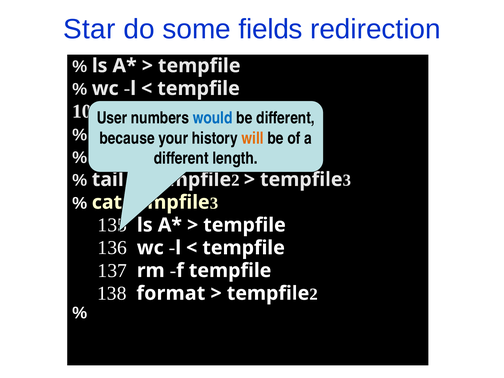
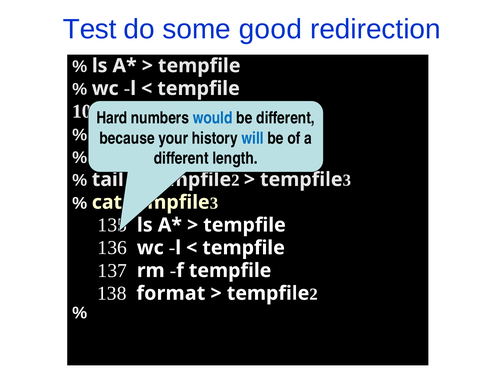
Star: Star -> Test
fields: fields -> good
User: User -> Hard
will colour: orange -> blue
